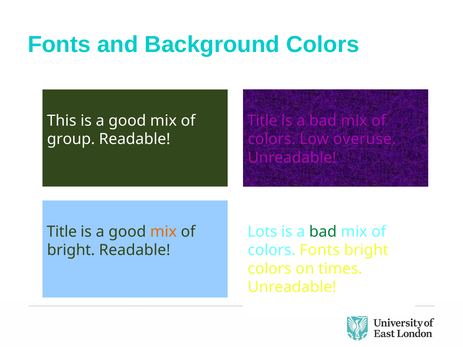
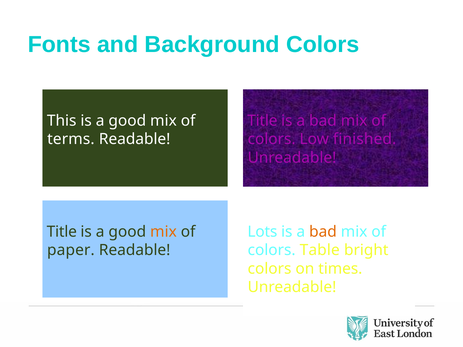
group: group -> terms
overuse: overuse -> finished
bad at (323, 232) colour: green -> orange
bright at (71, 250): bright -> paper
colors Fonts: Fonts -> Table
